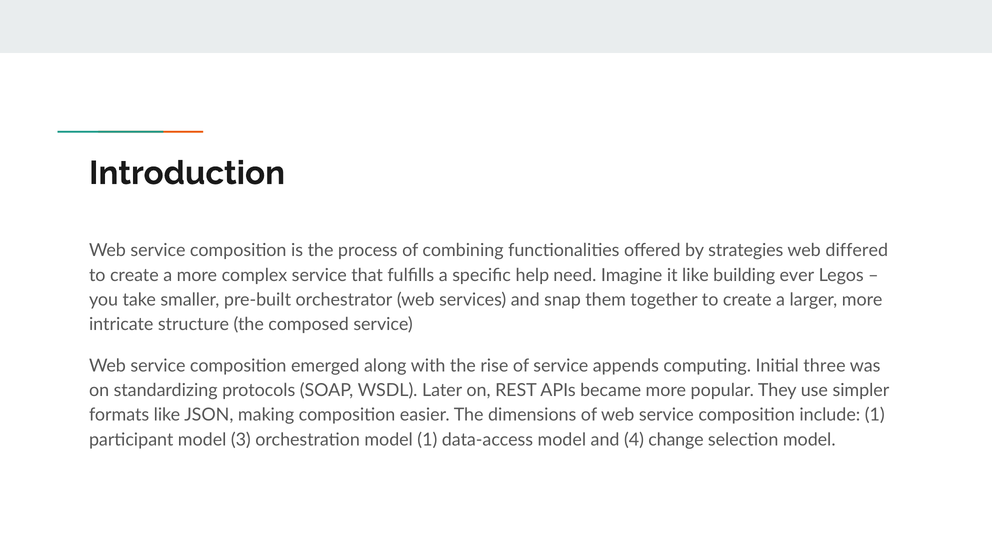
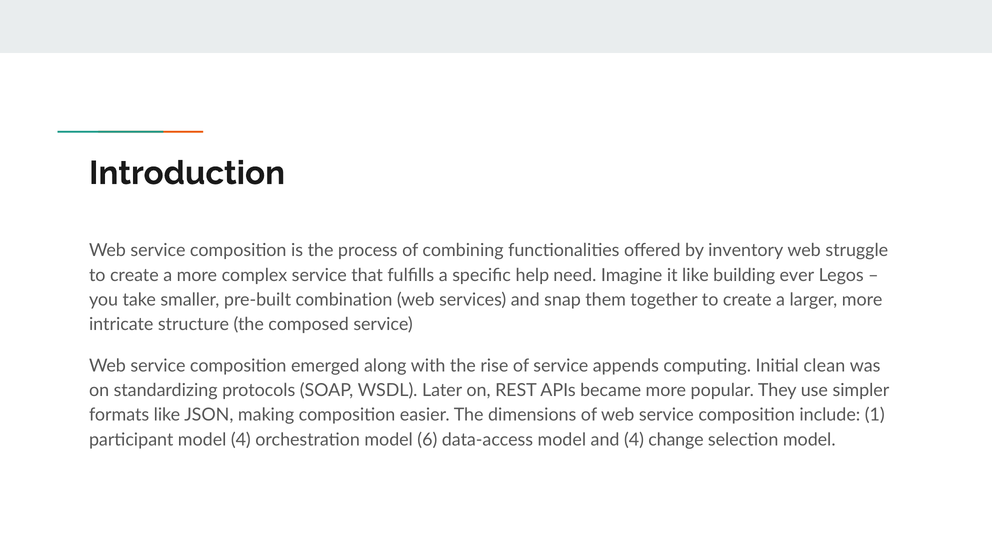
strategies: strategies -> inventory
differed: differed -> struggle
orchestrator: orchestrator -> combination
three: three -> clean
model 3: 3 -> 4
model 1: 1 -> 6
